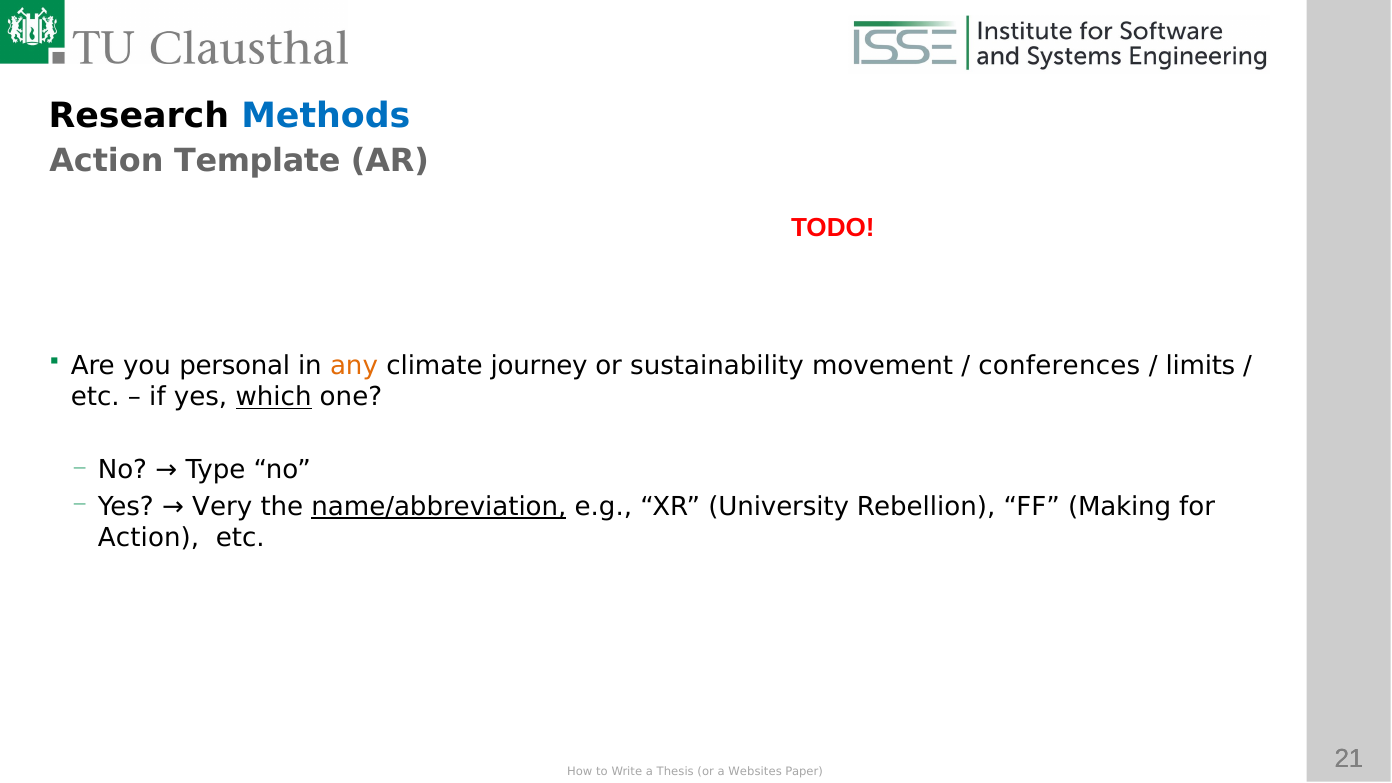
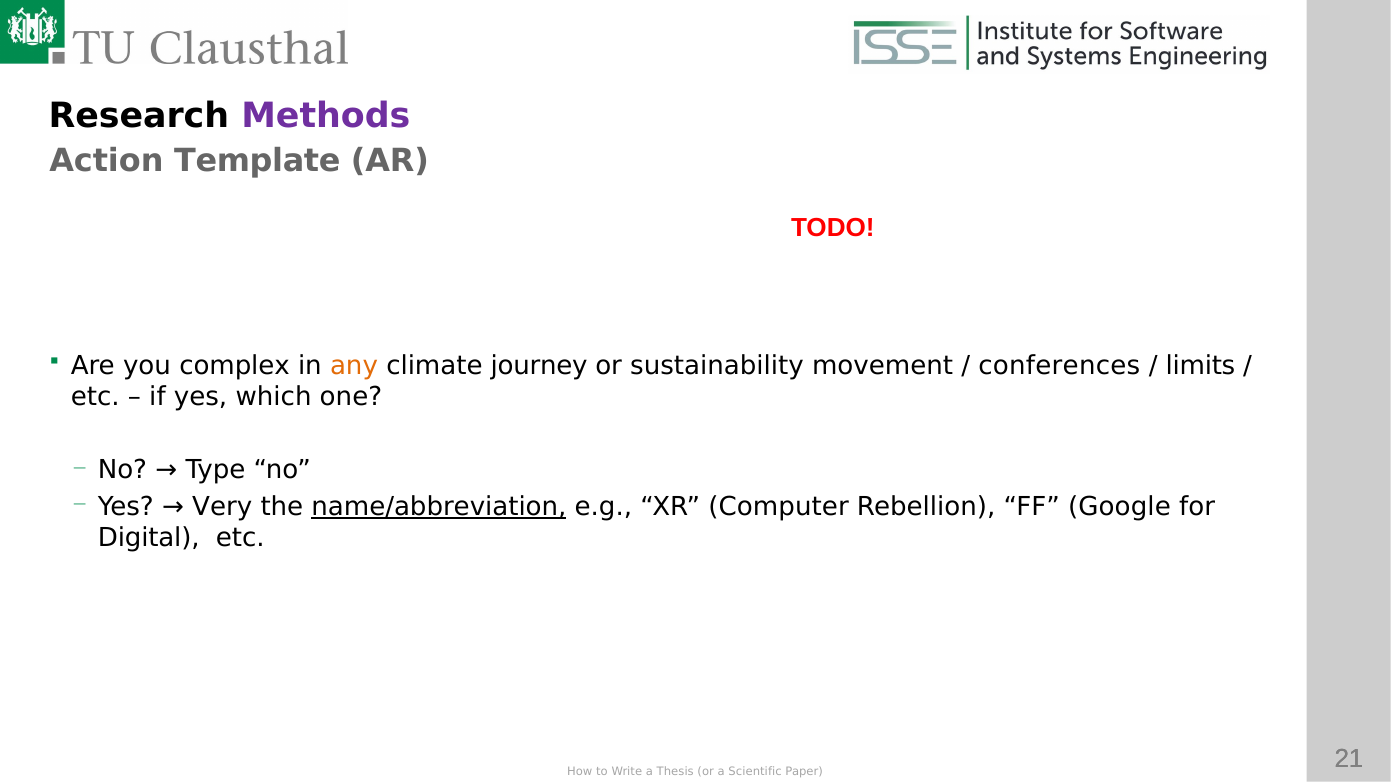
Methods colour: blue -> purple
personal: personal -> complex
which underline: present -> none
University: University -> Computer
Making: Making -> Google
Action at (149, 538): Action -> Digital
Websites: Websites -> Scientific
